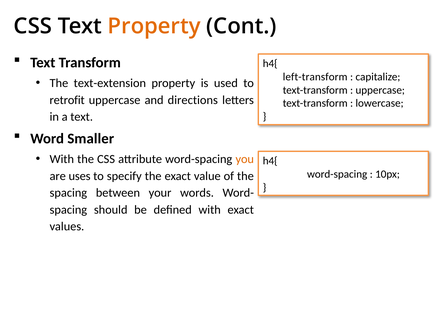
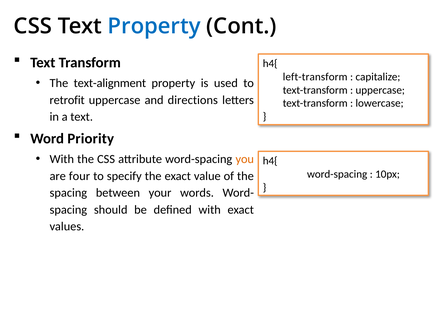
Property at (154, 26) colour: orange -> blue
text-extension: text-extension -> text-alignment
Smaller: Smaller -> Priority
uses: uses -> four
